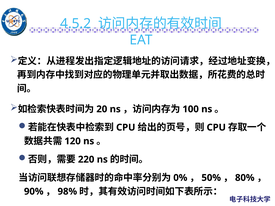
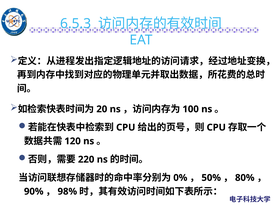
4.5.2: 4.5.2 -> 6.5.3
